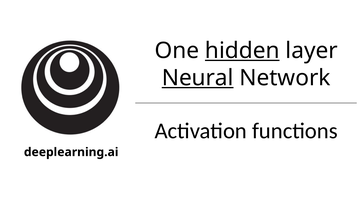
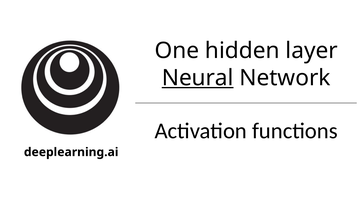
hidden underline: present -> none
